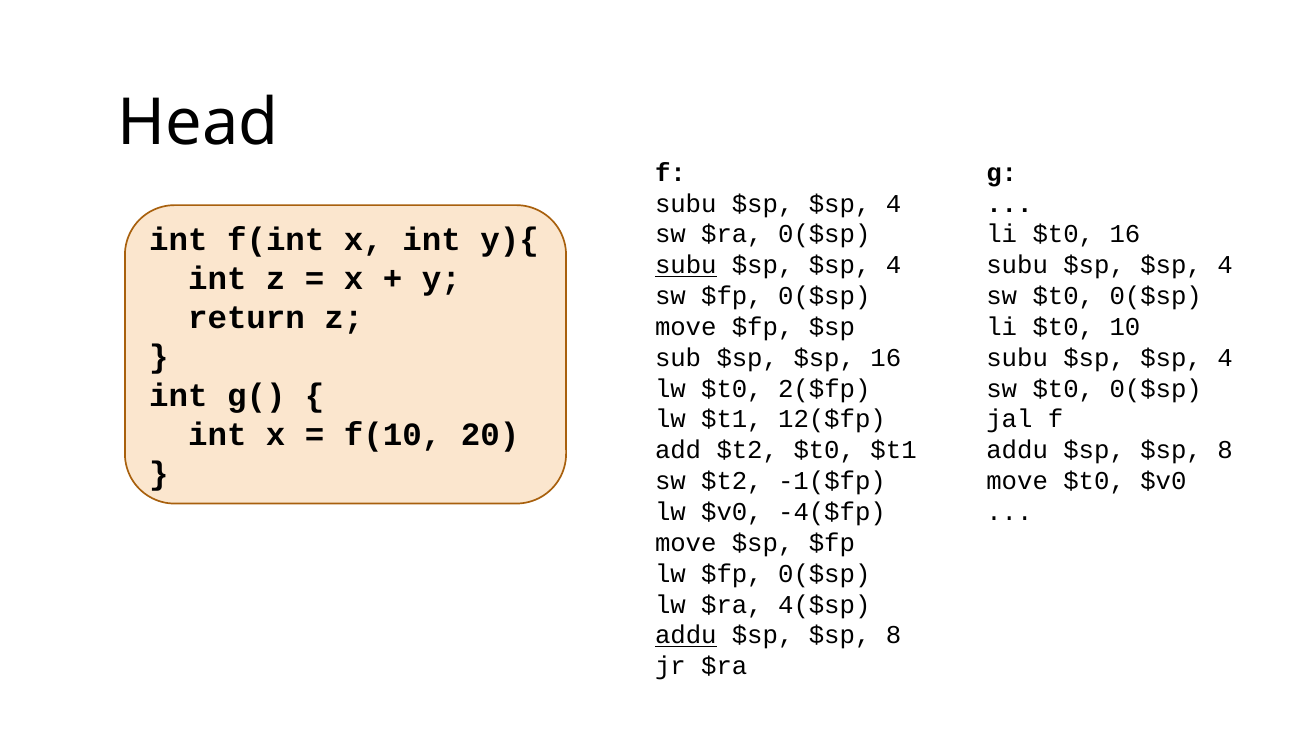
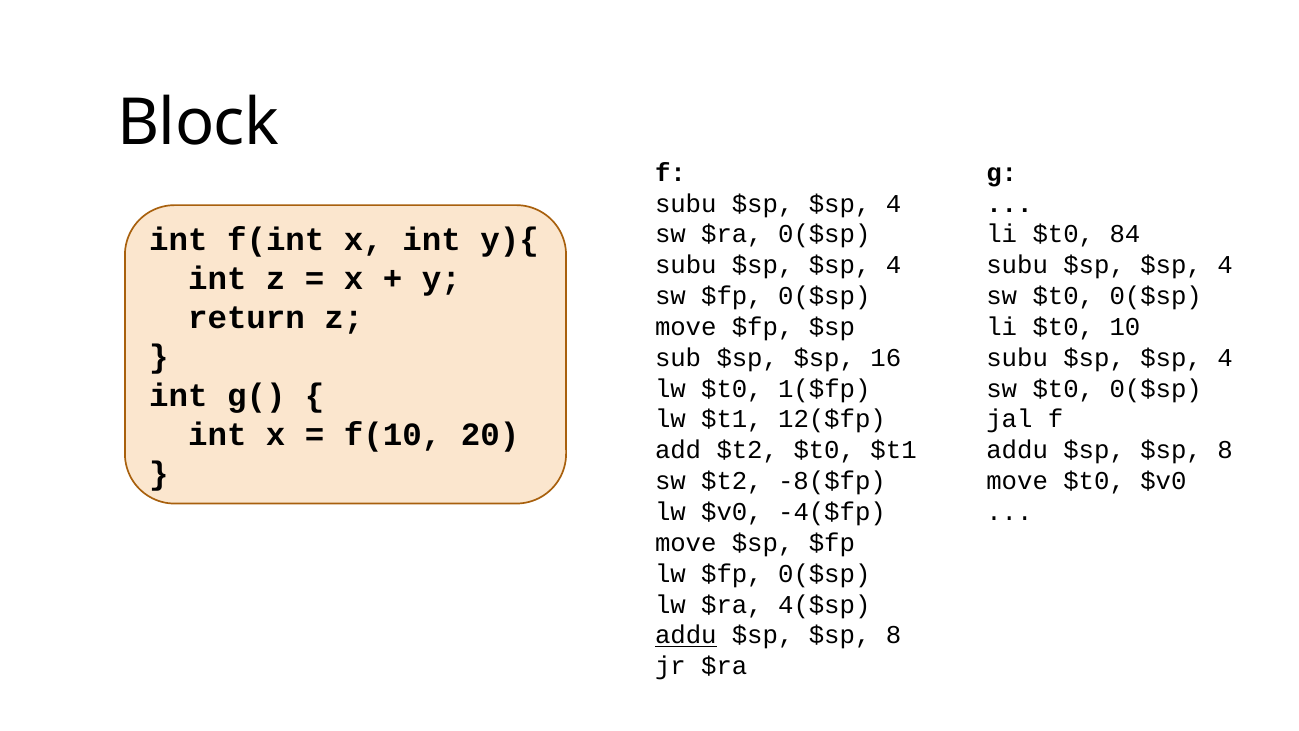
Head: Head -> Block
$t0 16: 16 -> 84
subu at (686, 265) underline: present -> none
2($fp: 2($fp -> 1($fp
-1($fp: -1($fp -> -8($fp
